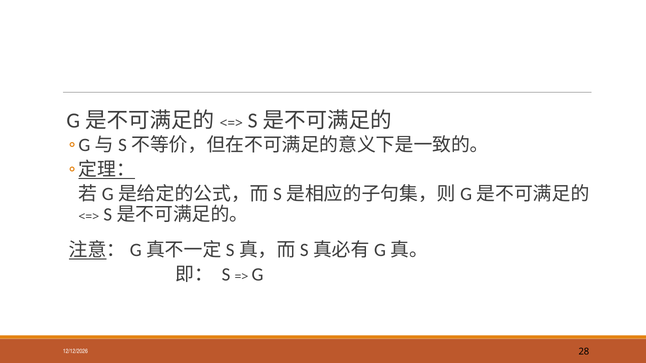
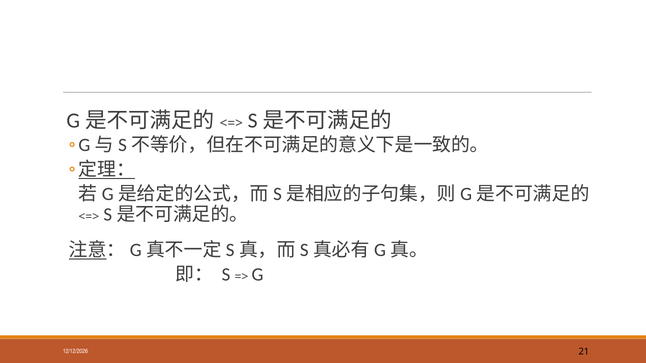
28: 28 -> 21
